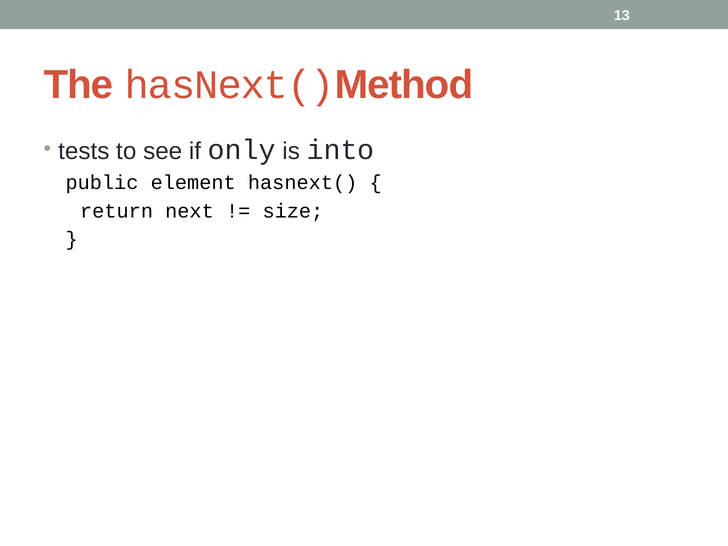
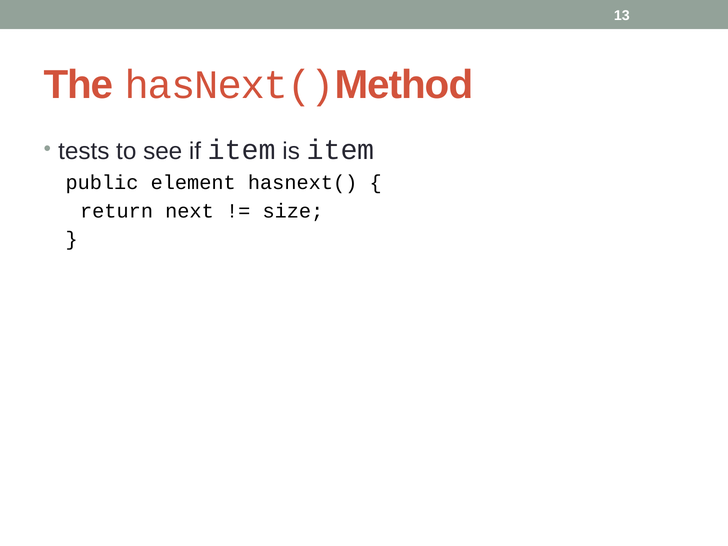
if only: only -> item
is into: into -> item
